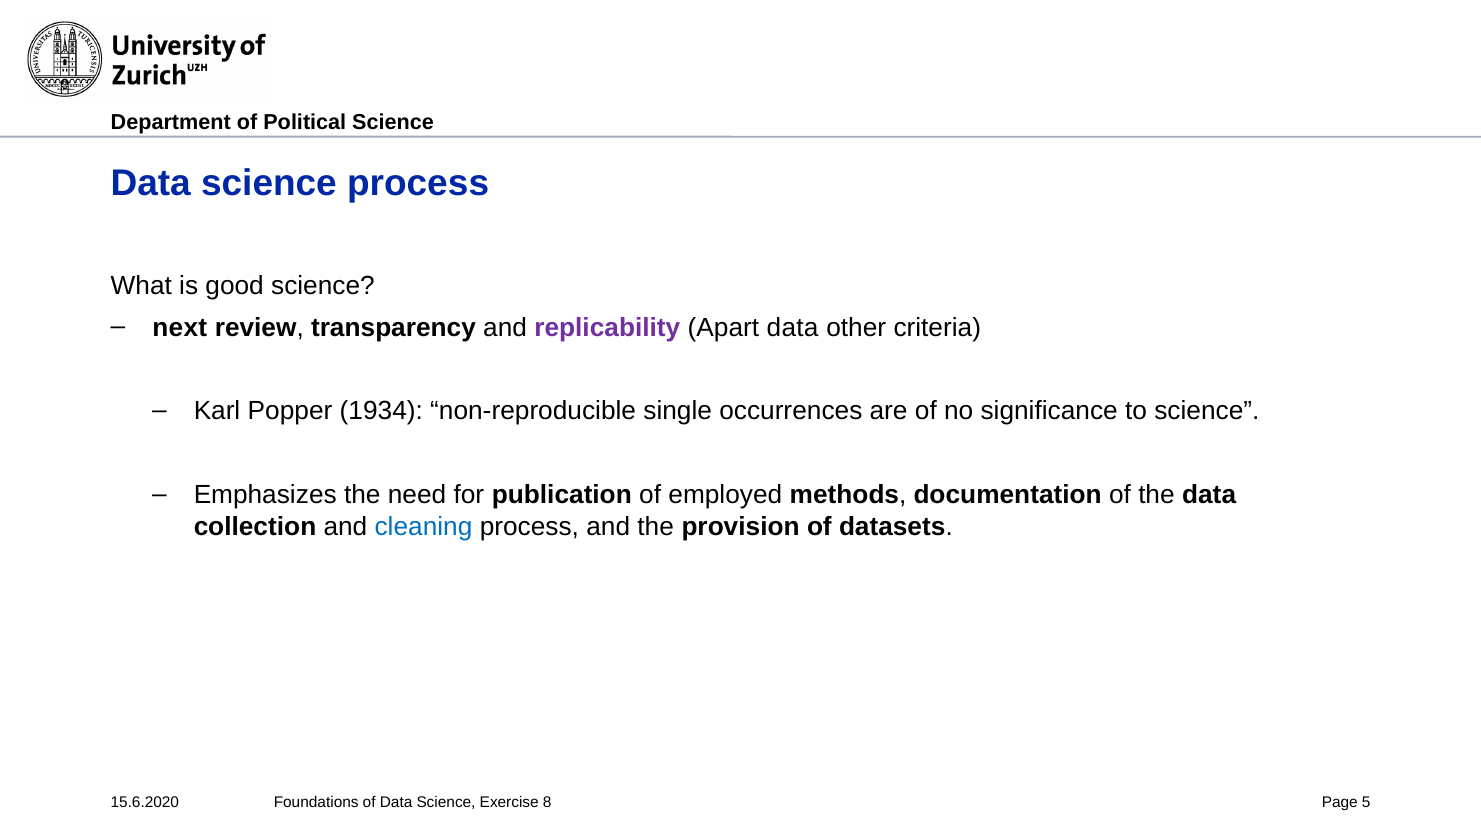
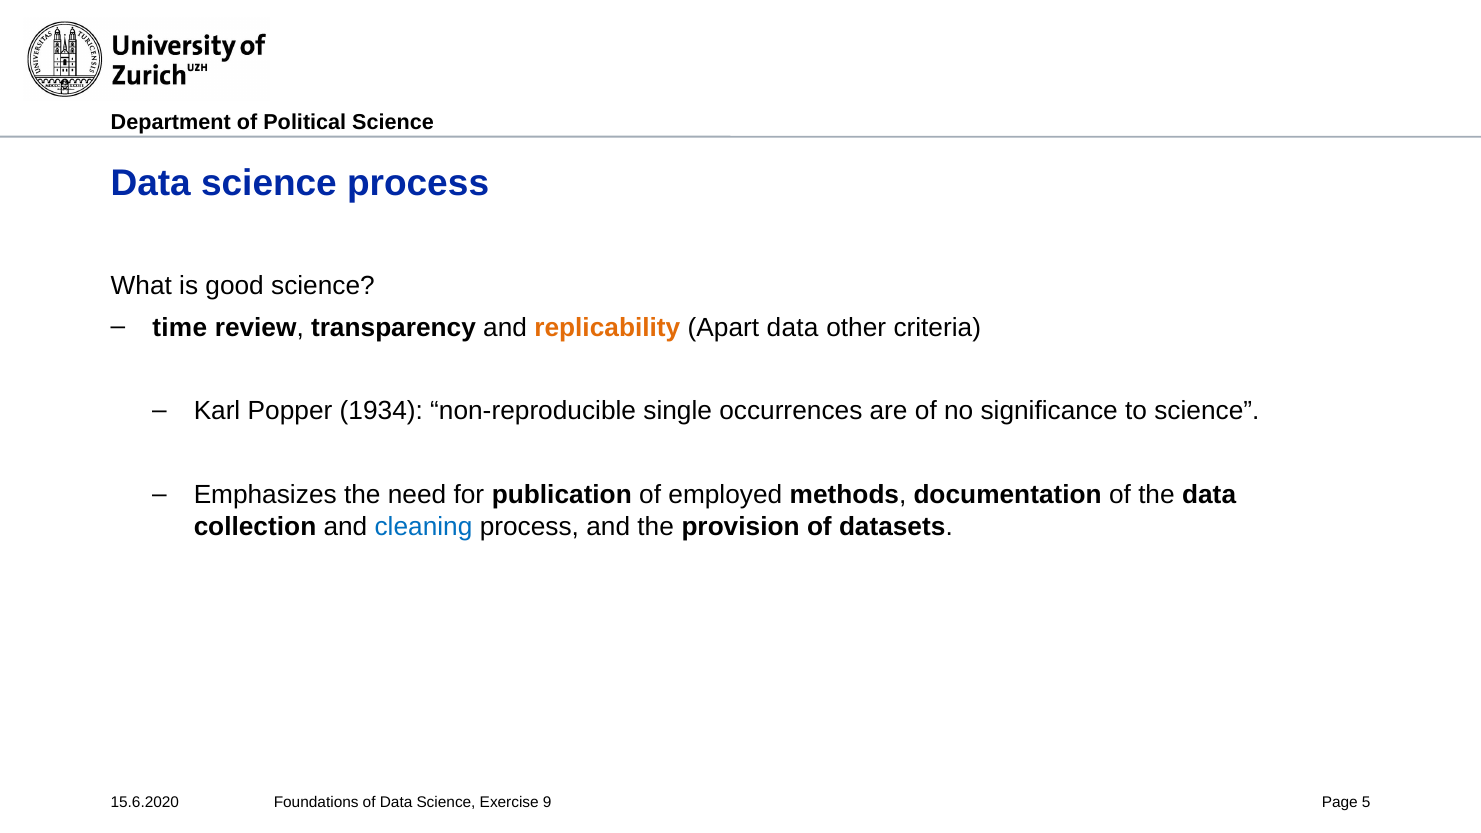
next: next -> time
replicability colour: purple -> orange
8: 8 -> 9
